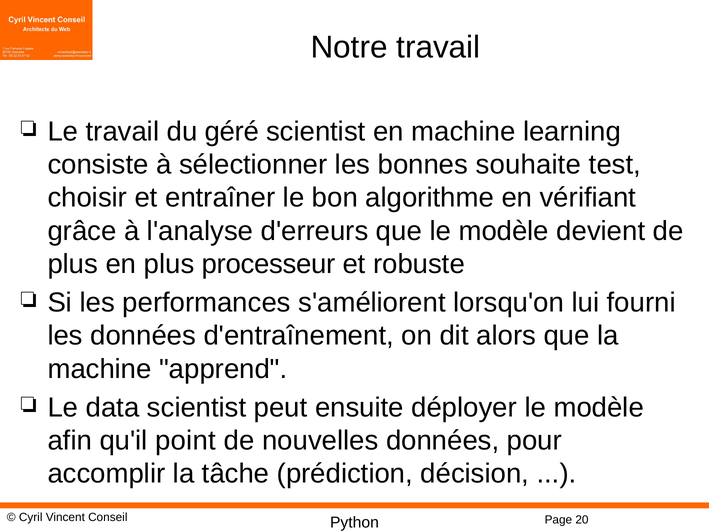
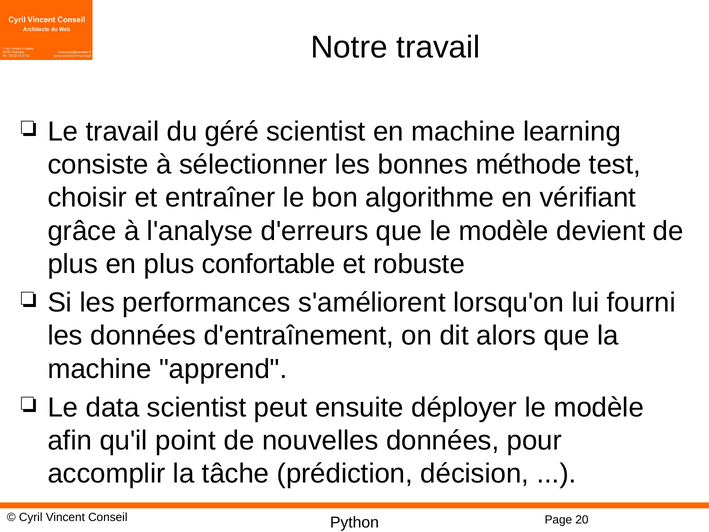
souhaite: souhaite -> méthode
processeur: processeur -> confortable
